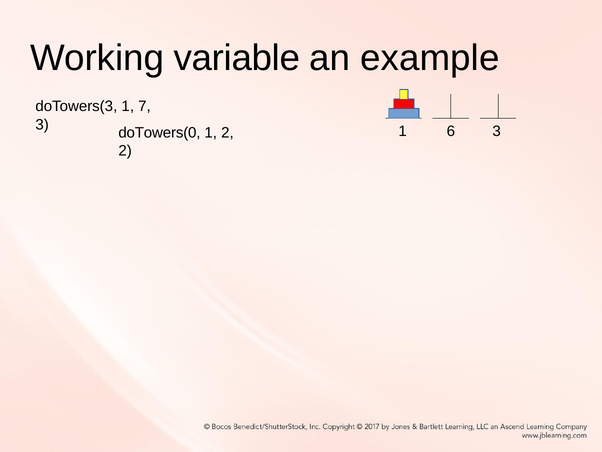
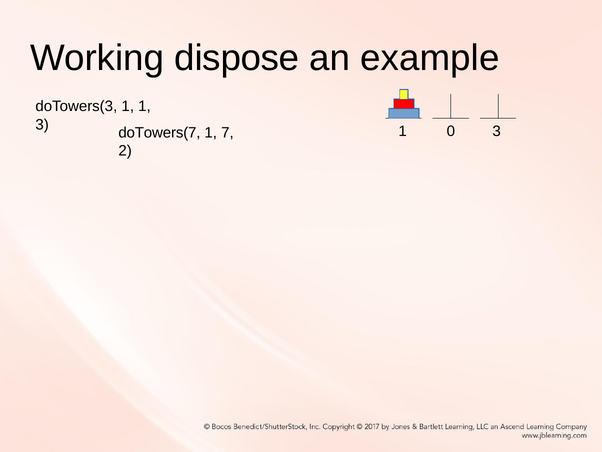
variable: variable -> dispose
1 7: 7 -> 1
6: 6 -> 0
doTowers(0: doTowers(0 -> doTowers(7
1 2: 2 -> 7
